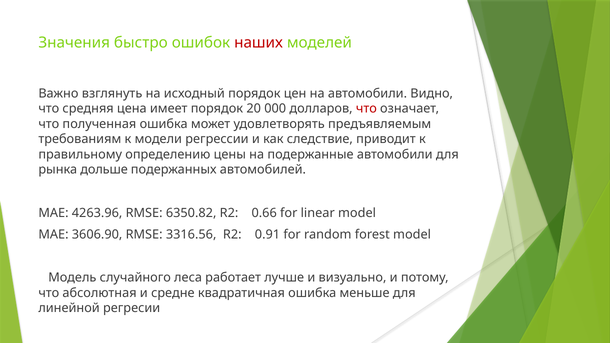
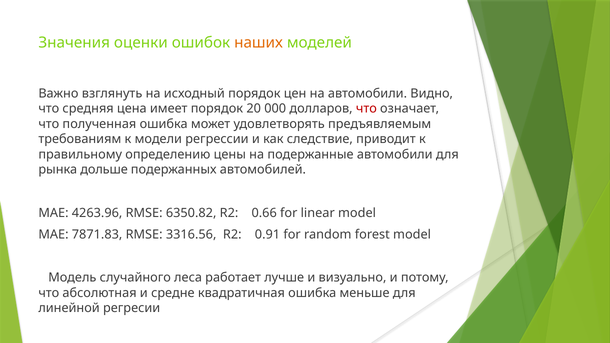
быстро: быстро -> оценки
наших colour: red -> orange
3606.90: 3606.90 -> 7871.83
